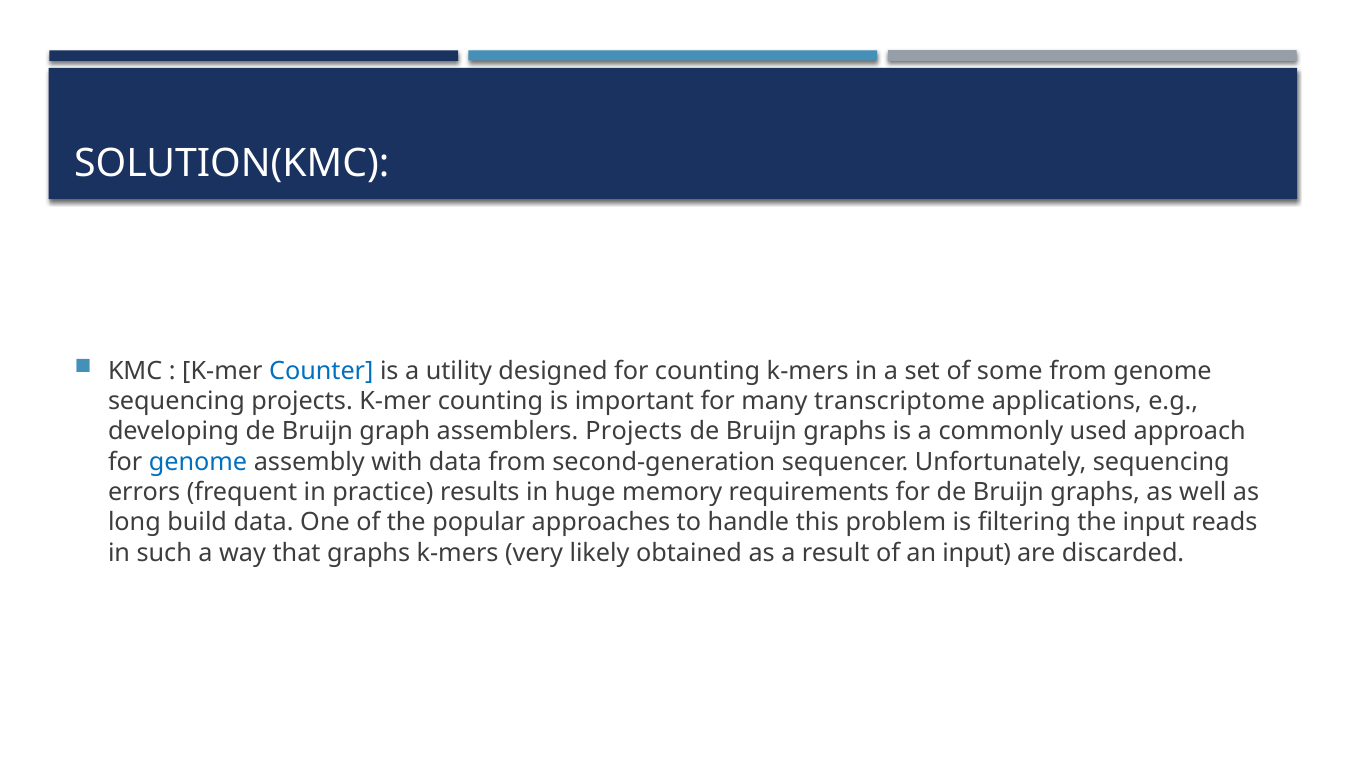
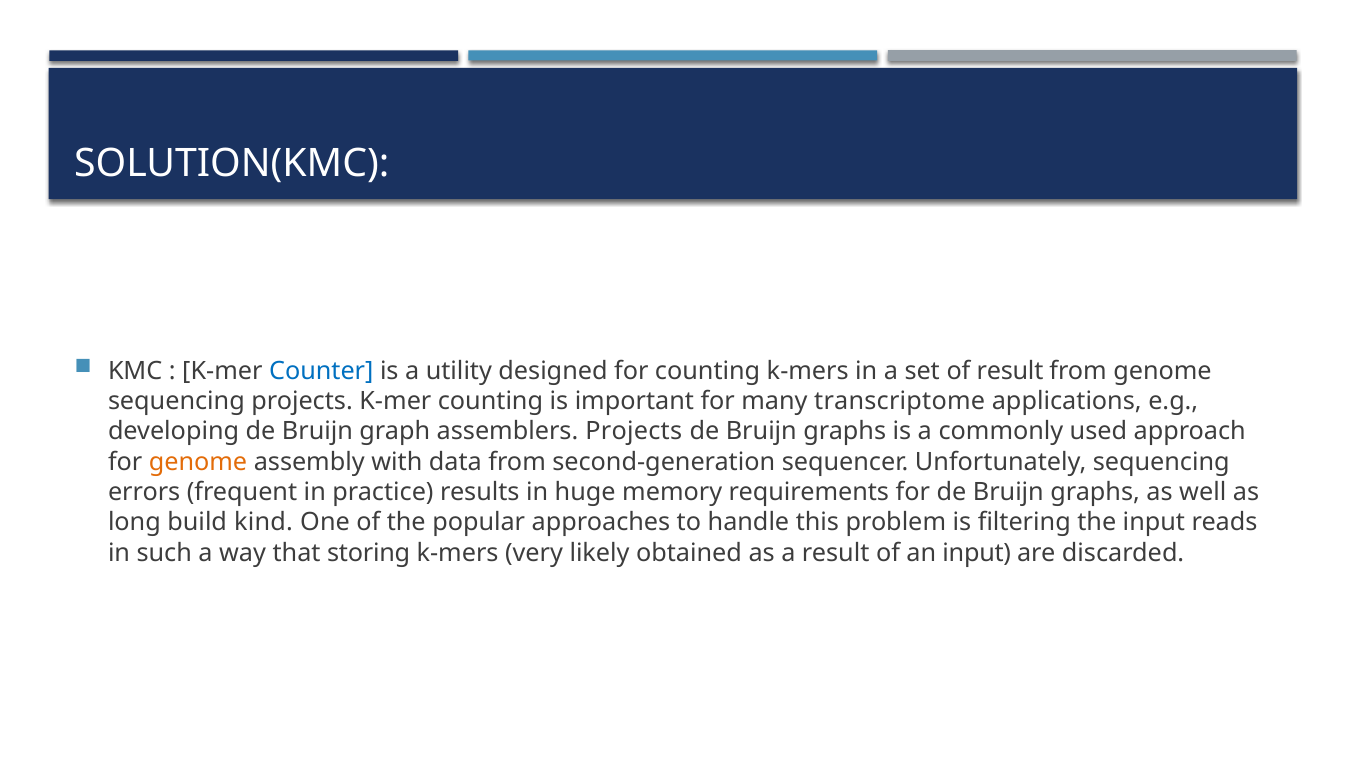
of some: some -> result
genome at (198, 462) colour: blue -> orange
build data: data -> kind
that graphs: graphs -> storing
